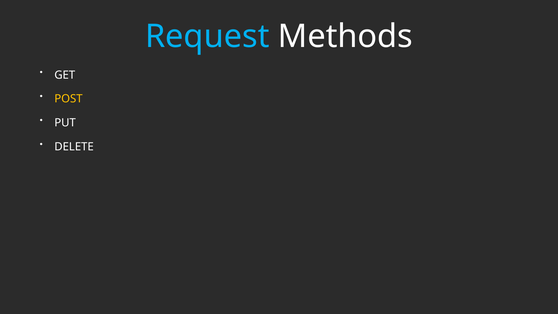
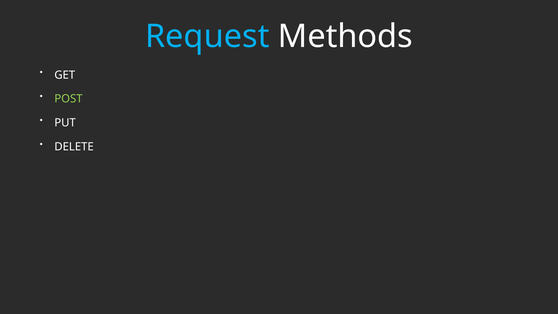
POST colour: yellow -> light green
